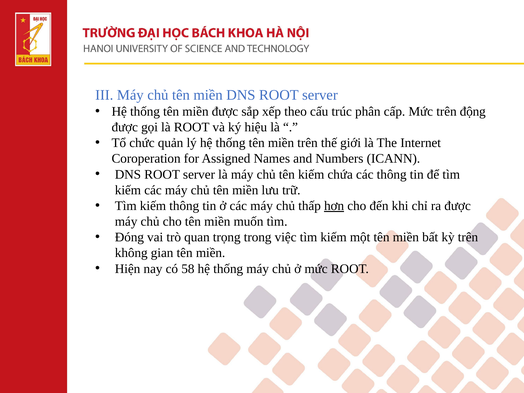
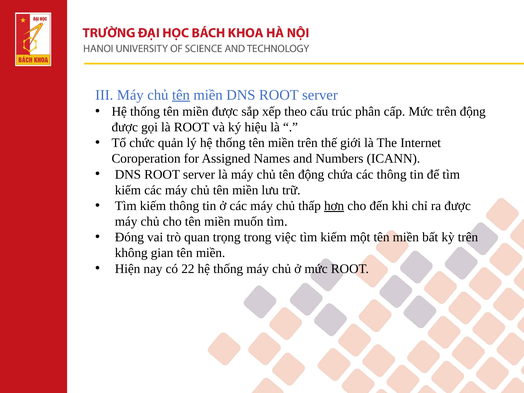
tên at (181, 95) underline: none -> present
tên kiếm: kiếm -> động
58: 58 -> 22
